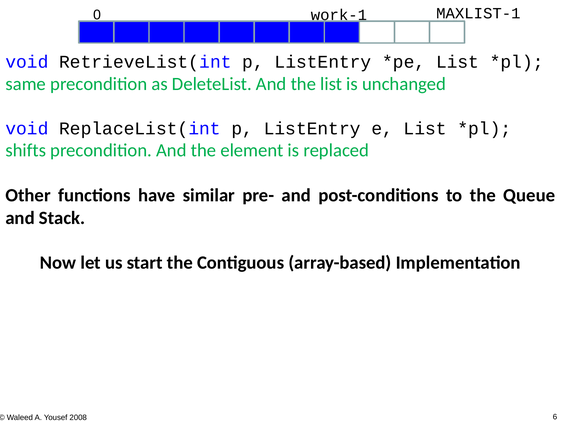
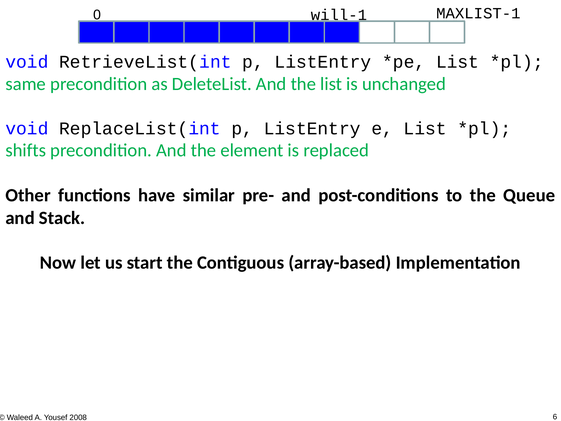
work-1: work-1 -> will-1
